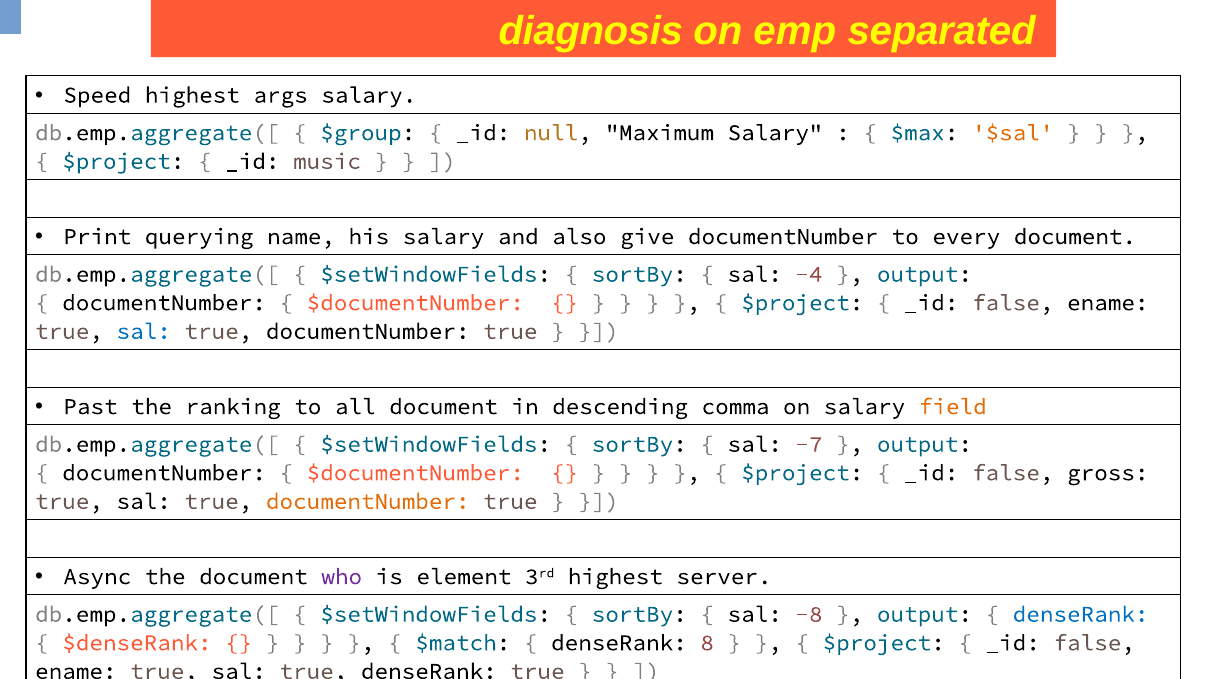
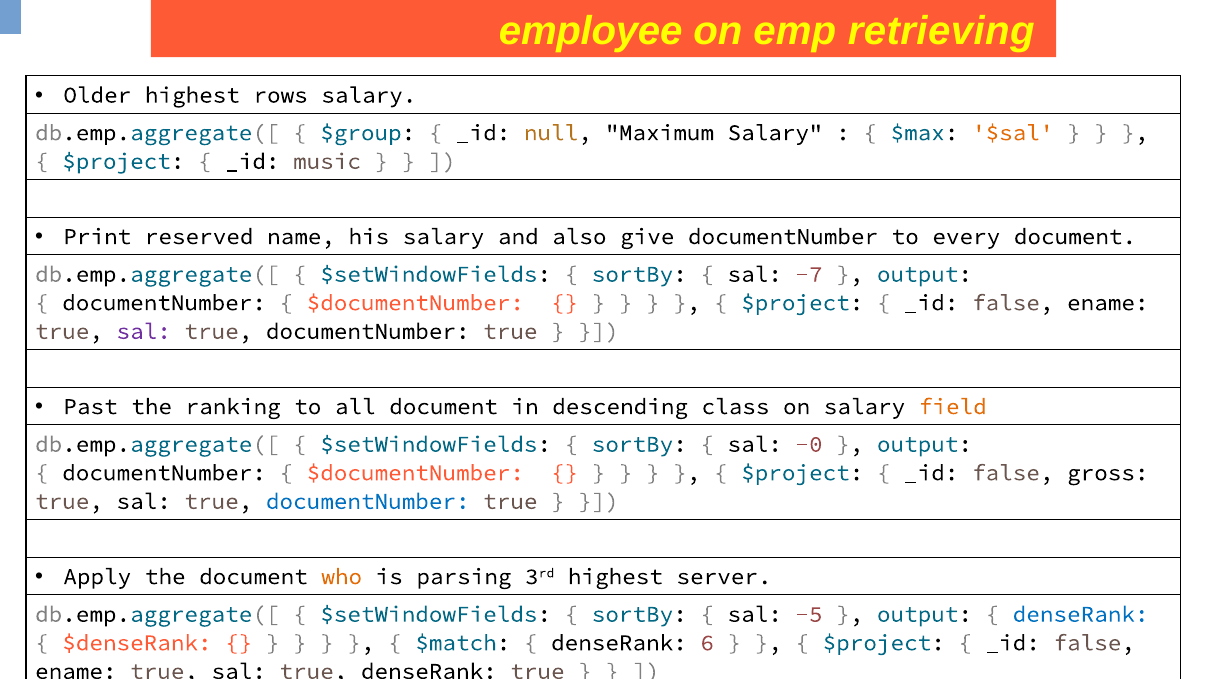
diagnosis: diagnosis -> employee
separated: separated -> retrieving
Speed: Speed -> Older
args: args -> rows
querying: querying -> reserved
-4: -4 -> -7
sal at (144, 331) colour: blue -> purple
comma: comma -> class
-7: -7 -> -0
documentNumber at (368, 501) colour: orange -> blue
Async: Async -> Apply
who colour: purple -> orange
element: element -> parsing
-8: -8 -> -5
8: 8 -> 6
